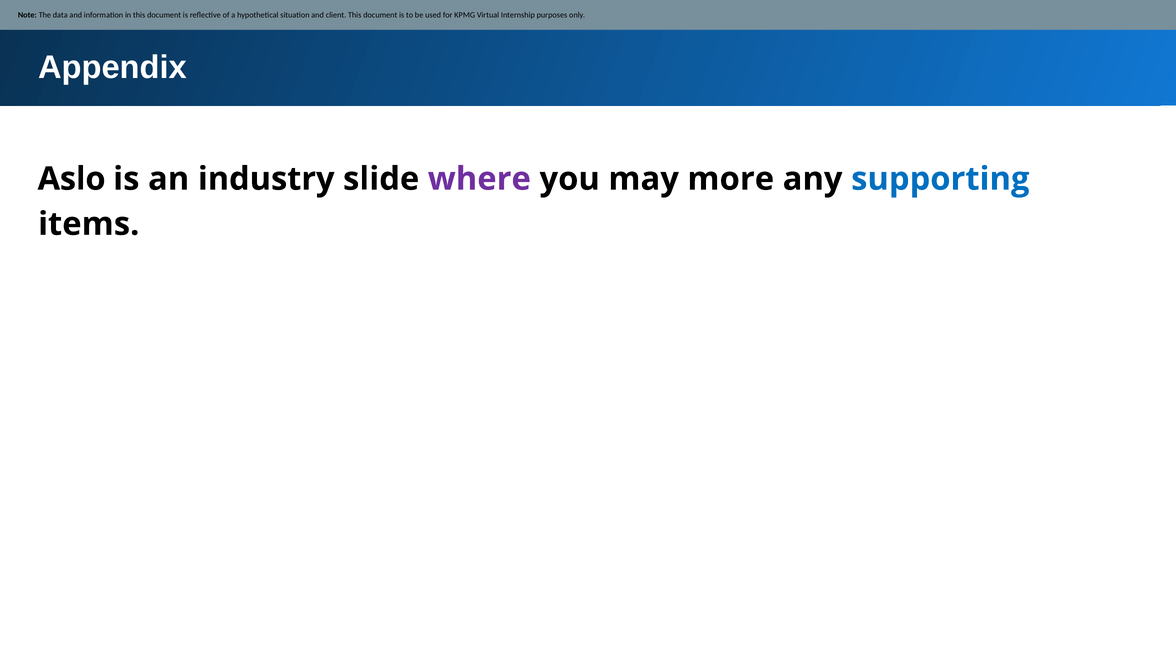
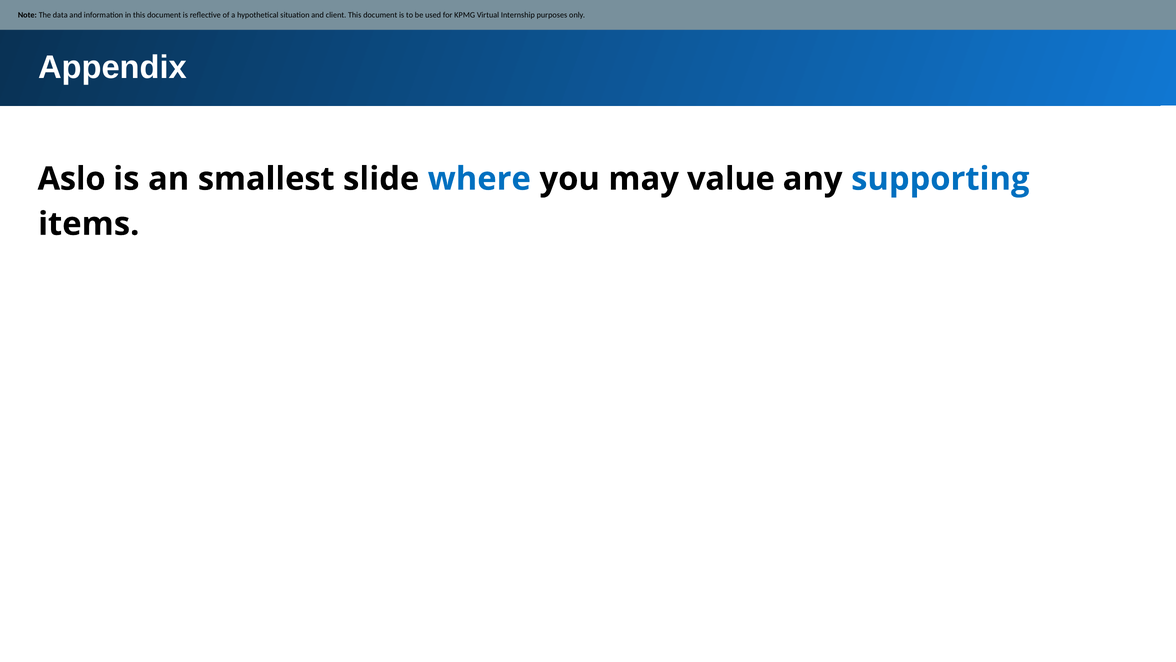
industry: industry -> smallest
where colour: purple -> blue
more: more -> value
